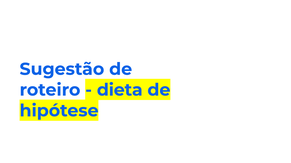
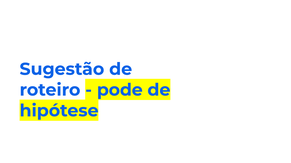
dieta: dieta -> pode
